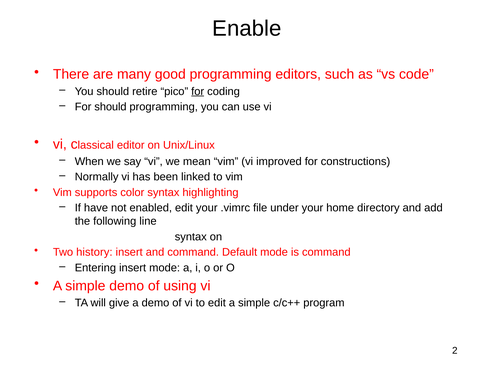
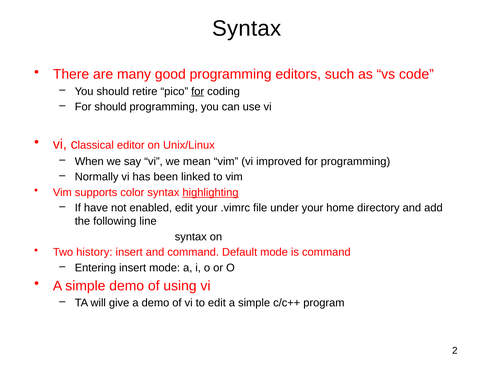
Enable at (247, 29): Enable -> Syntax
for constructions: constructions -> programming
highlighting underline: none -> present
